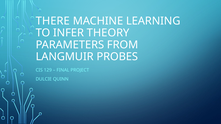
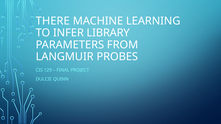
THEORY: THEORY -> LIBRARY
